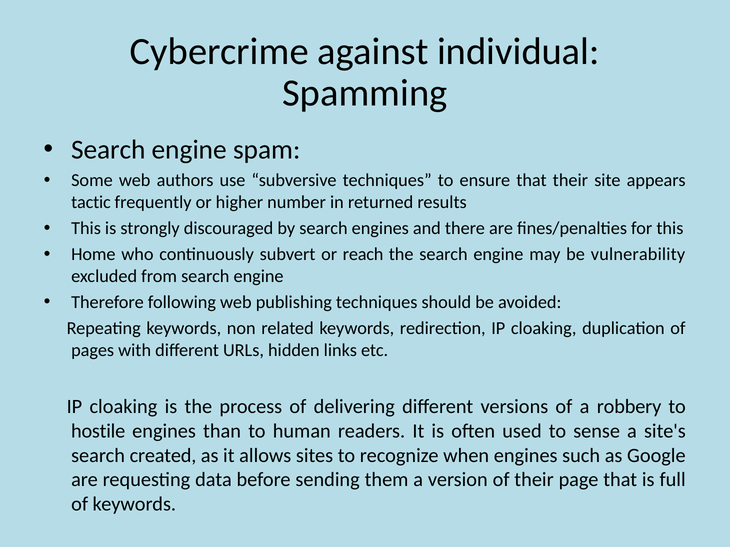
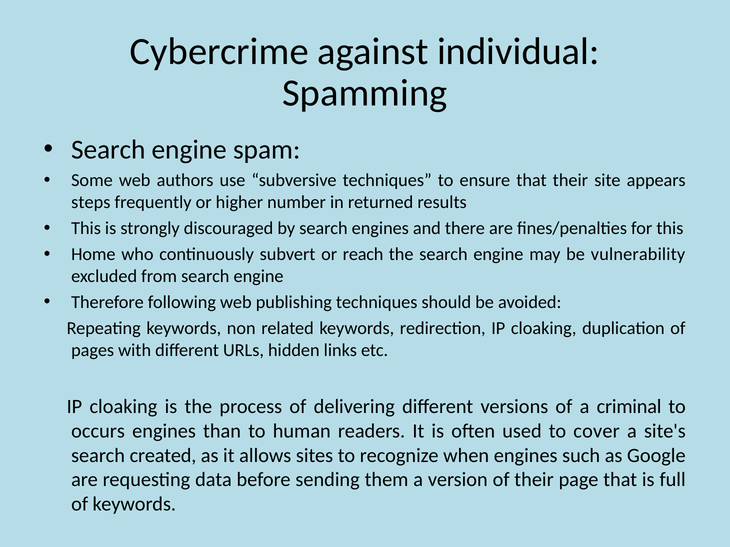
tactic: tactic -> steps
robbery: robbery -> criminal
hostile: hostile -> occurs
sense: sense -> cover
